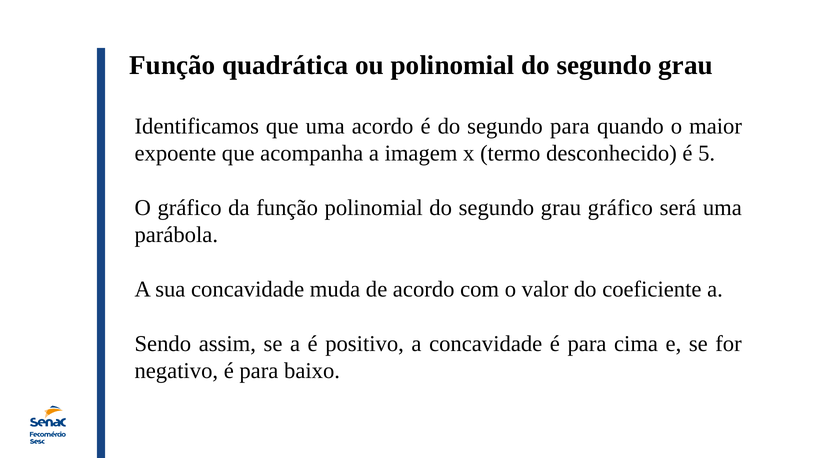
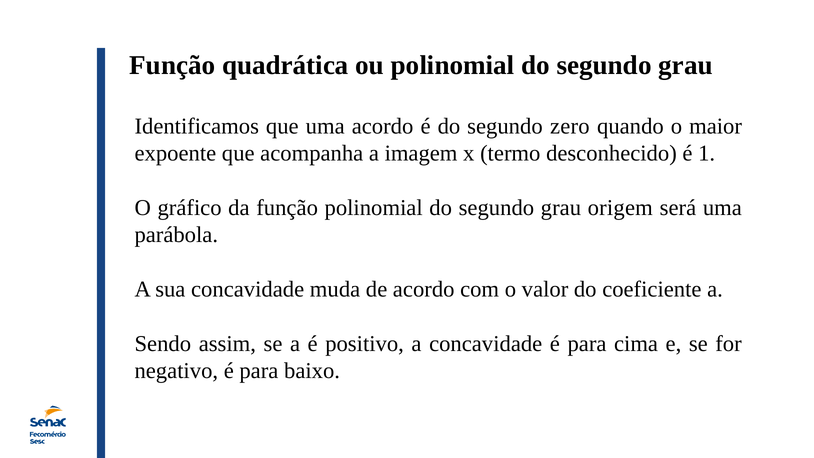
segundo para: para -> zero
5: 5 -> 1
grau gráfico: gráfico -> origem
